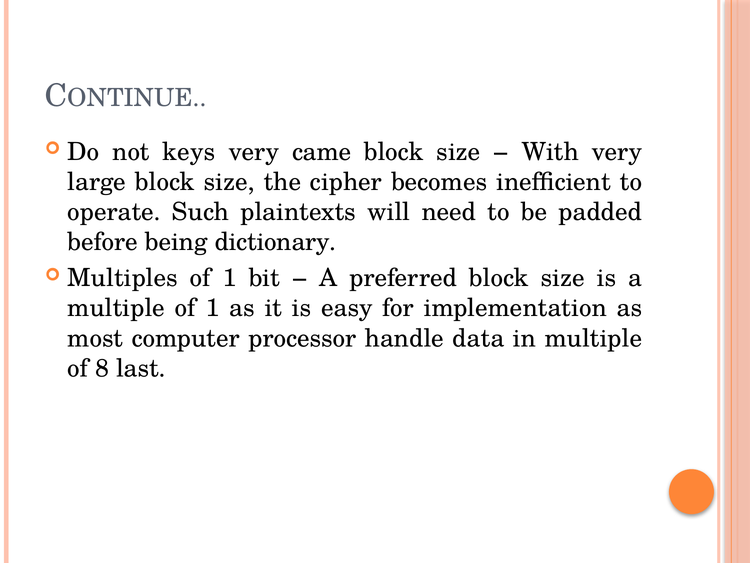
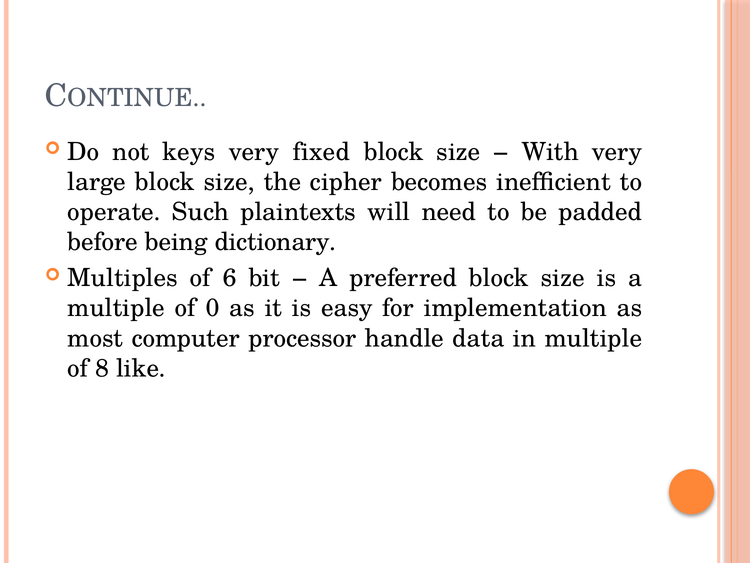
came: came -> fixed
Multiples of 1: 1 -> 6
multiple of 1: 1 -> 0
last: last -> like
